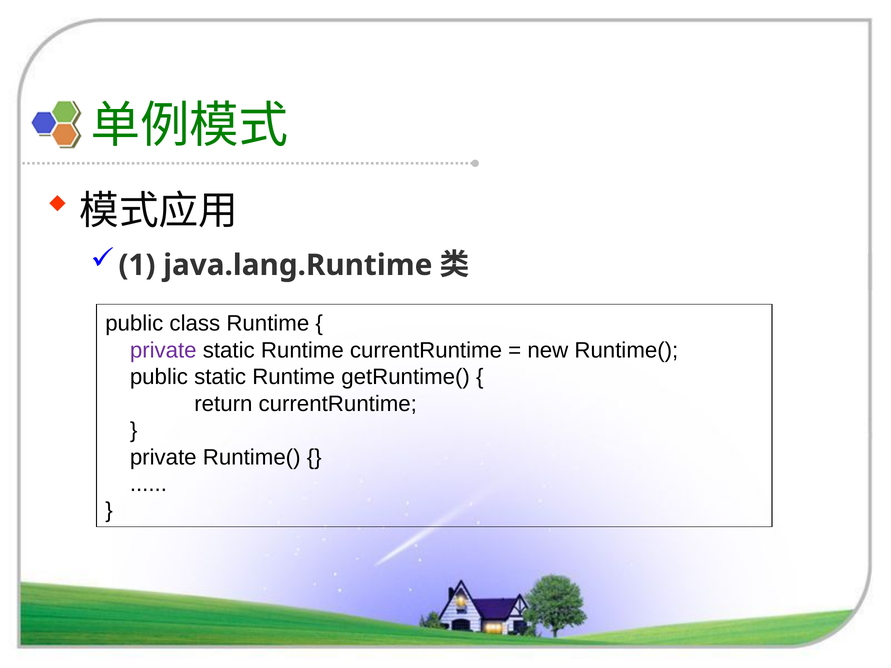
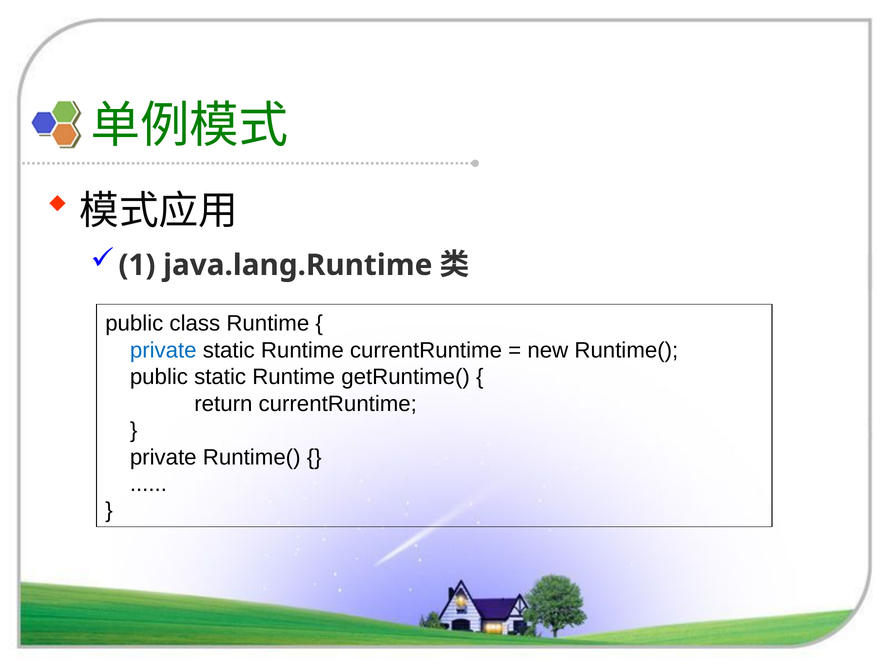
private at (163, 350) colour: purple -> blue
